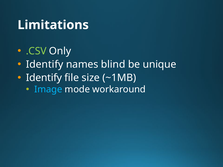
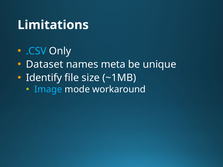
.CSV colour: light green -> light blue
Identify at (45, 64): Identify -> Dataset
blind: blind -> meta
